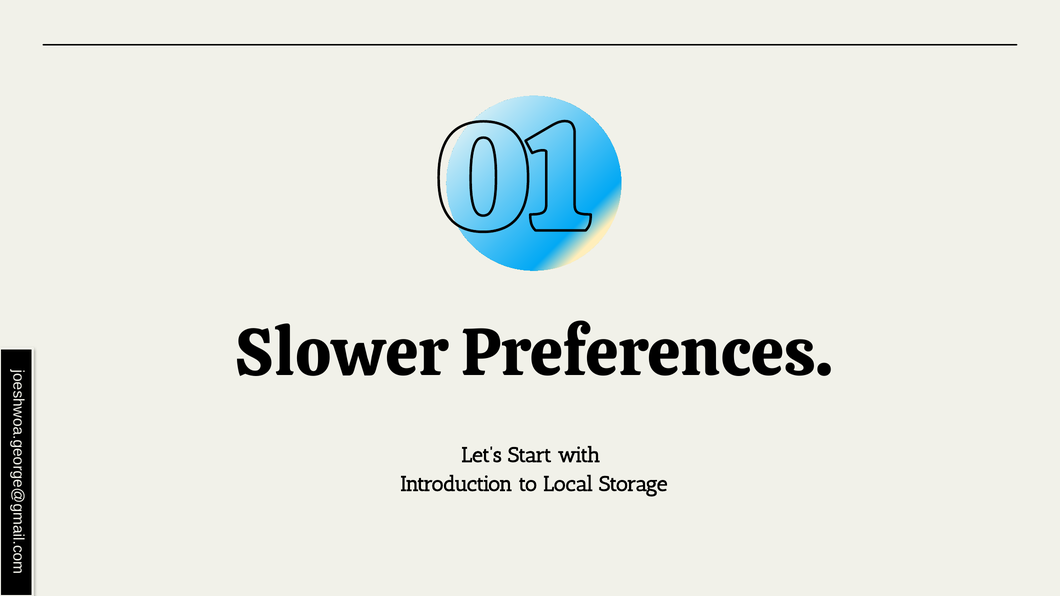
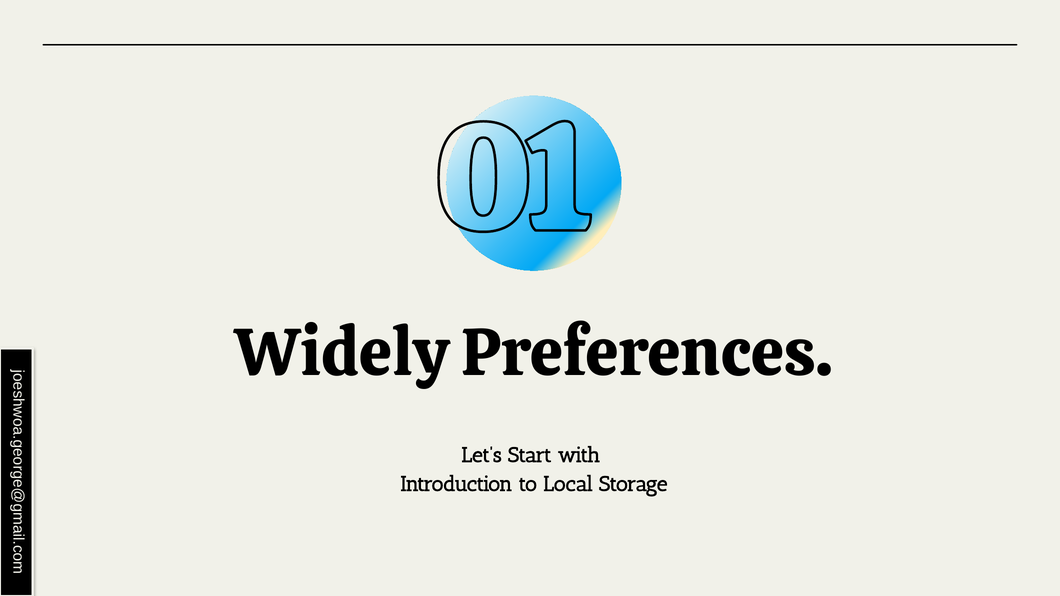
Slower: Slower -> Widely
